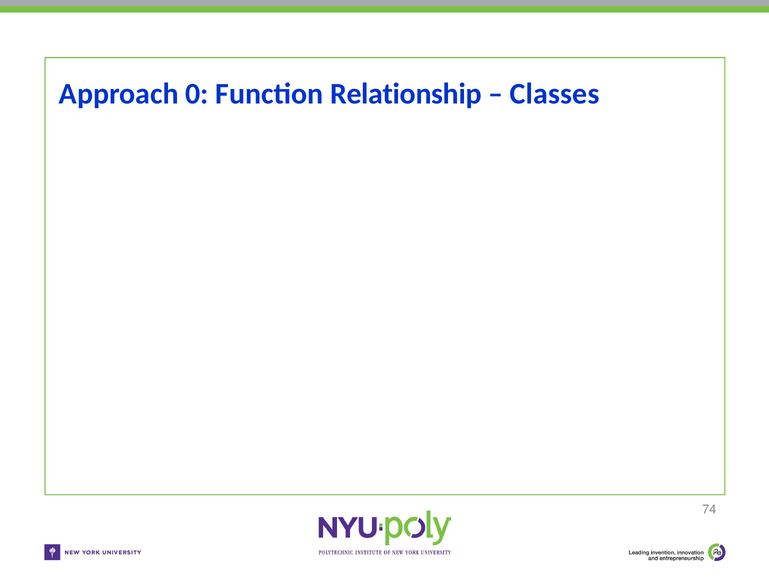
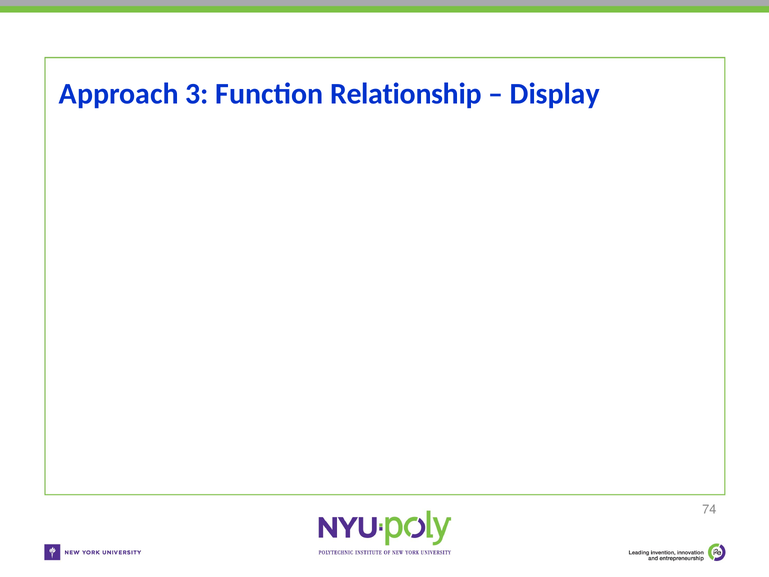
0: 0 -> 3
Classes: Classes -> Display
